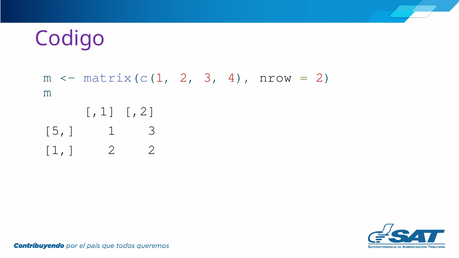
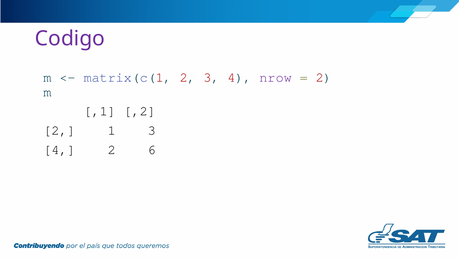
nrow colour: black -> purple
5 at (60, 131): 5 -> 2
1 at (60, 150): 1 -> 4
2 2: 2 -> 6
